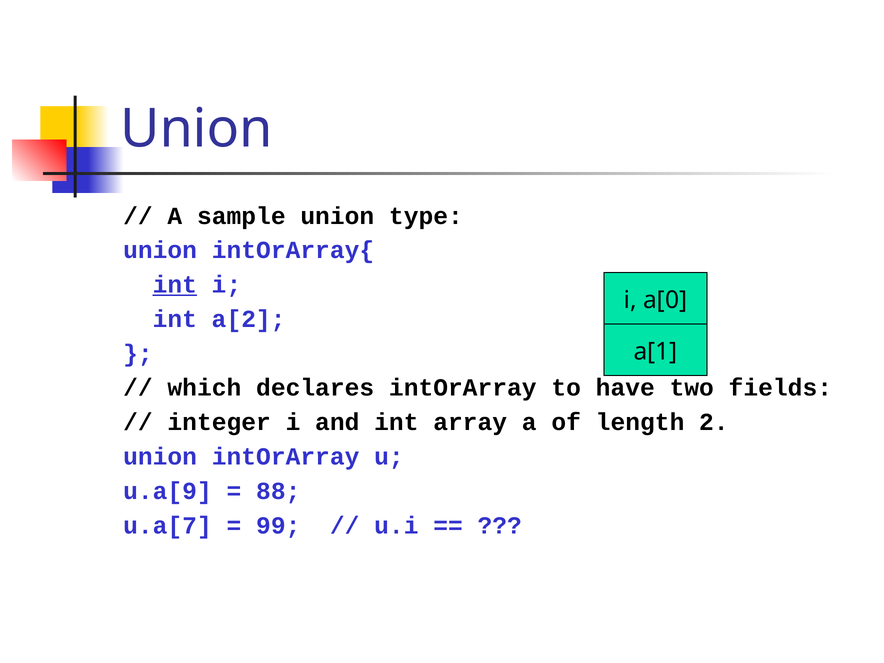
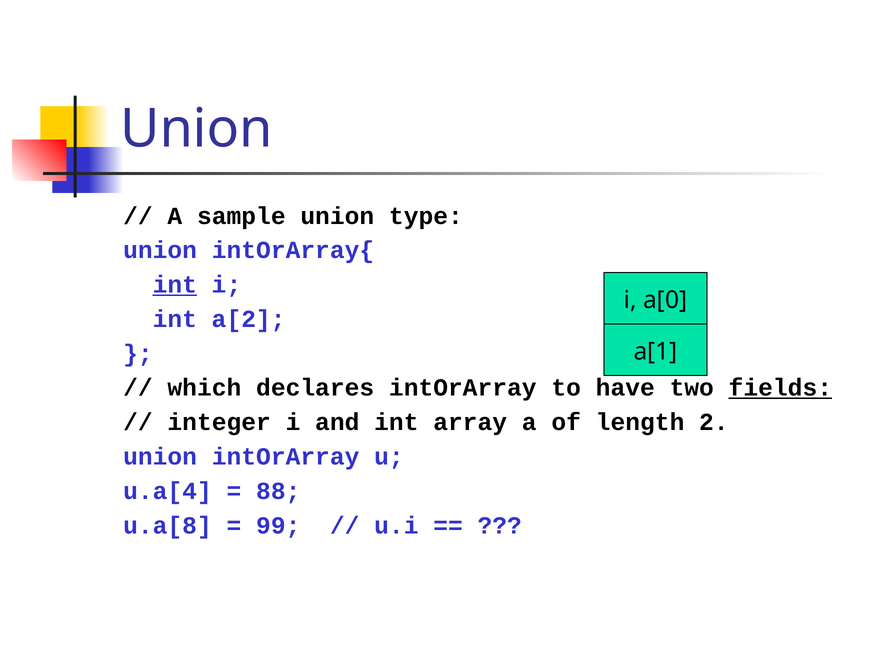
fields underline: none -> present
u.a[9: u.a[9 -> u.a[4
u.a[7: u.a[7 -> u.a[8
